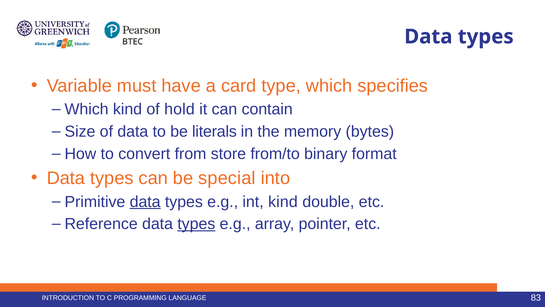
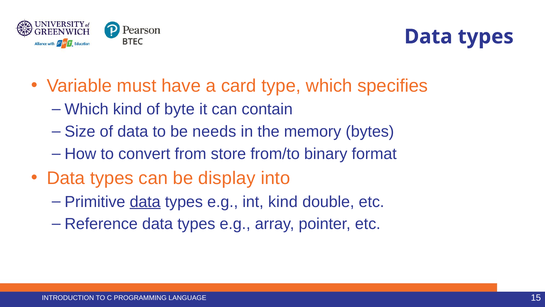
hold: hold -> byte
literals: literals -> needs
special: special -> display
types at (196, 224) underline: present -> none
83: 83 -> 15
